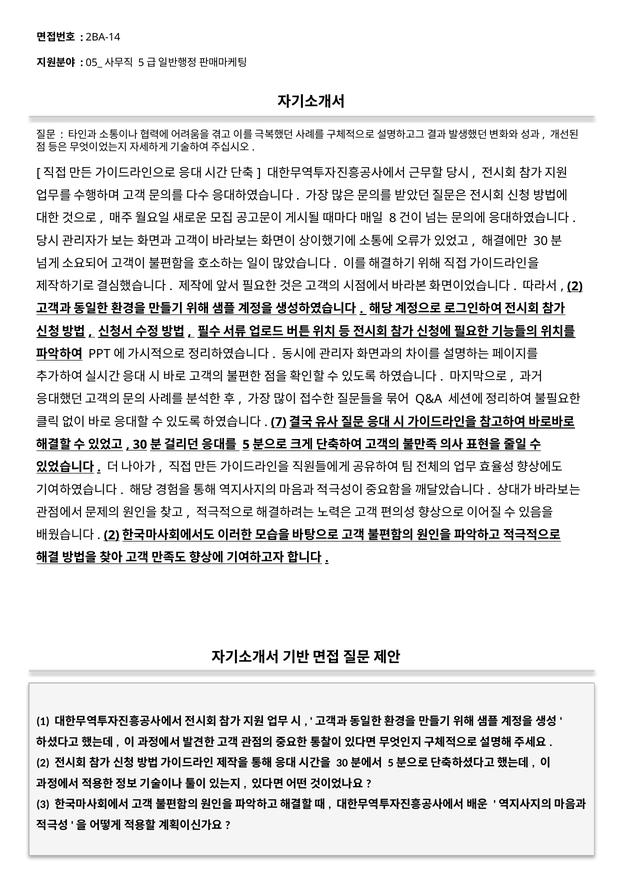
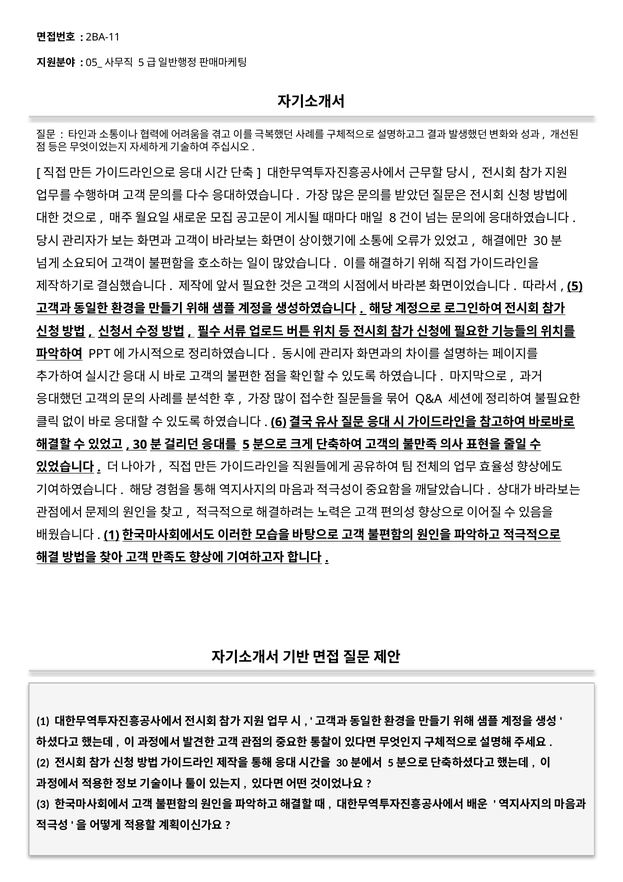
2BA-14: 2BA-14 -> 2BA-11
2 at (575, 286): 2 -> 5
7: 7 -> 6
2 at (112, 535): 2 -> 1
